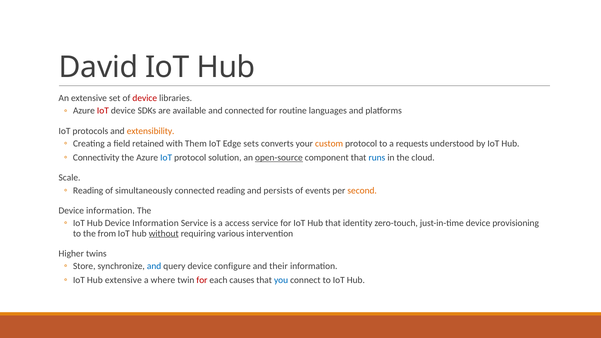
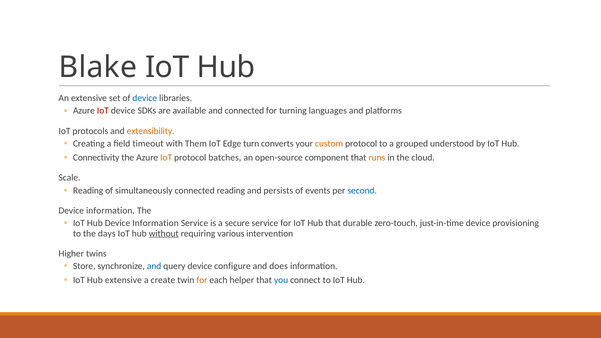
David: David -> Blake
device at (145, 98) colour: red -> blue
routine: routine -> turning
retained: retained -> timeout
sets: sets -> turn
requests: requests -> grouped
IoT at (166, 158) colour: blue -> orange
solution: solution -> batches
open-source underline: present -> none
runs colour: blue -> orange
second colour: orange -> blue
access: access -> secure
identity: identity -> durable
from: from -> days
their: their -> does
where: where -> create
for at (202, 280) colour: red -> orange
causes: causes -> helper
